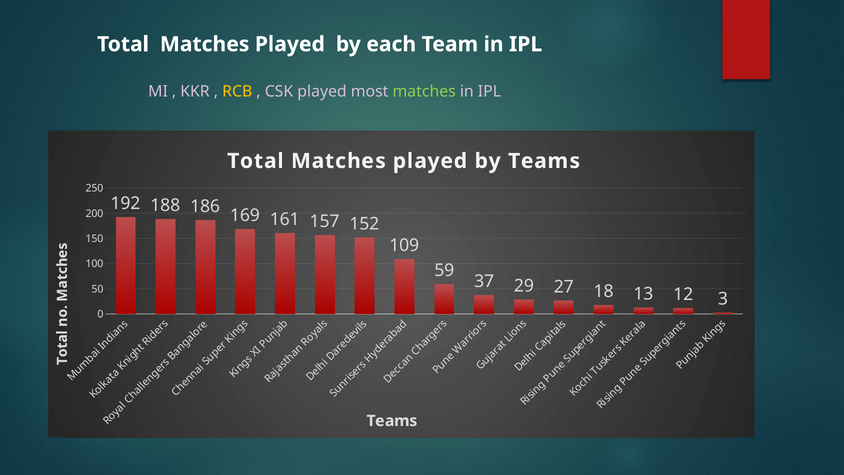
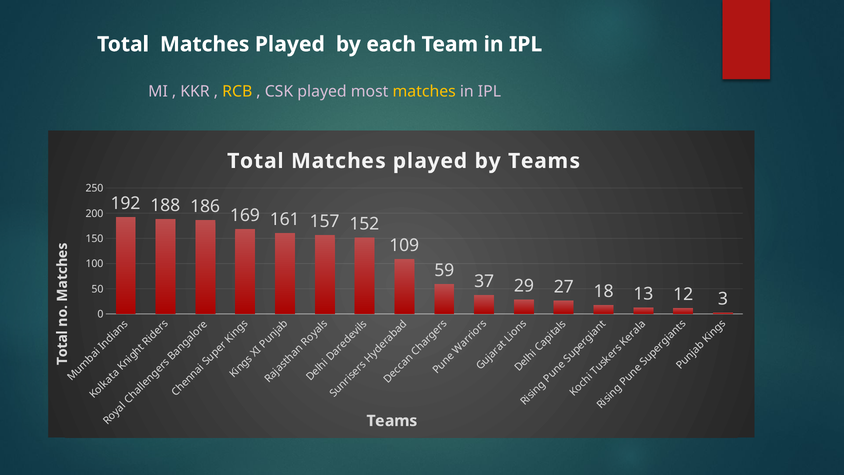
matches at (424, 92) colour: light green -> yellow
